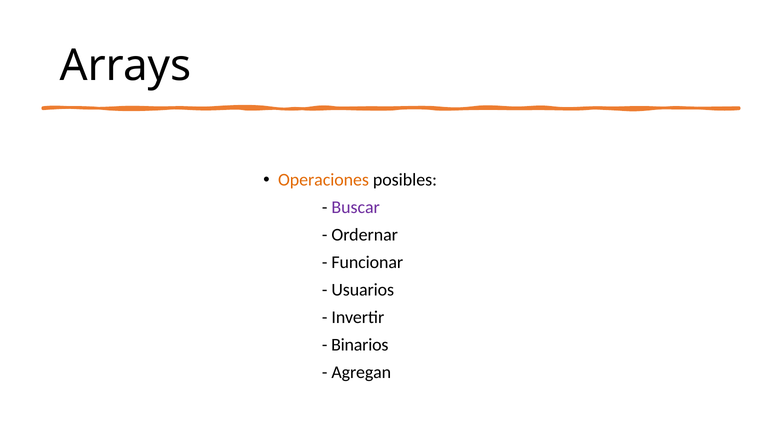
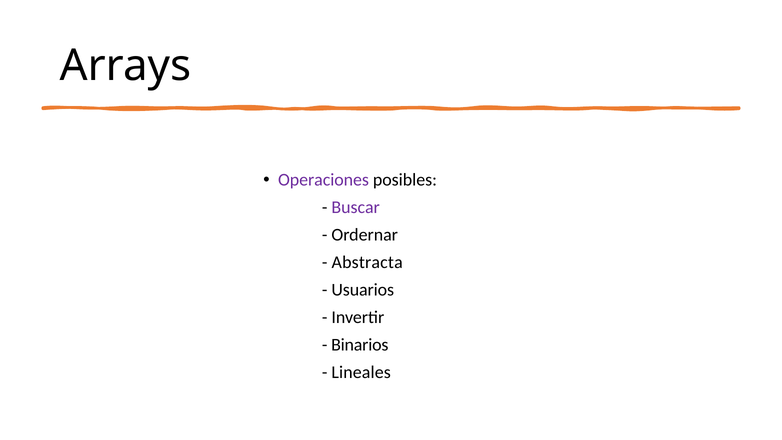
Operaciones colour: orange -> purple
Funcionar: Funcionar -> Abstracta
Agregan: Agregan -> Lineales
